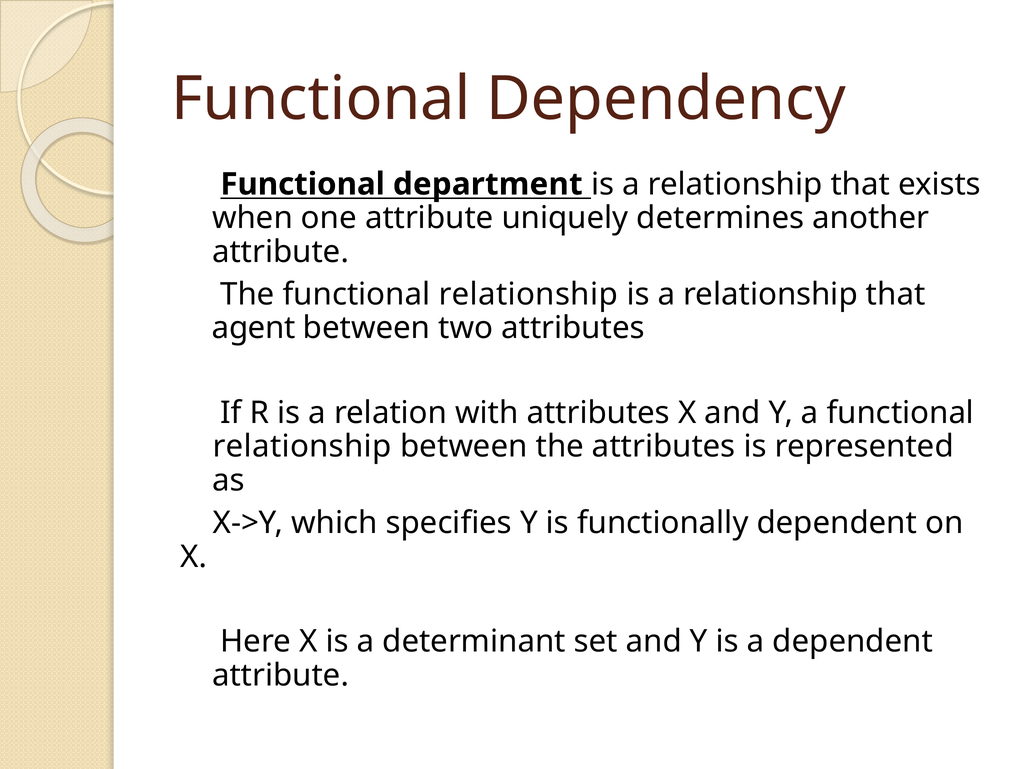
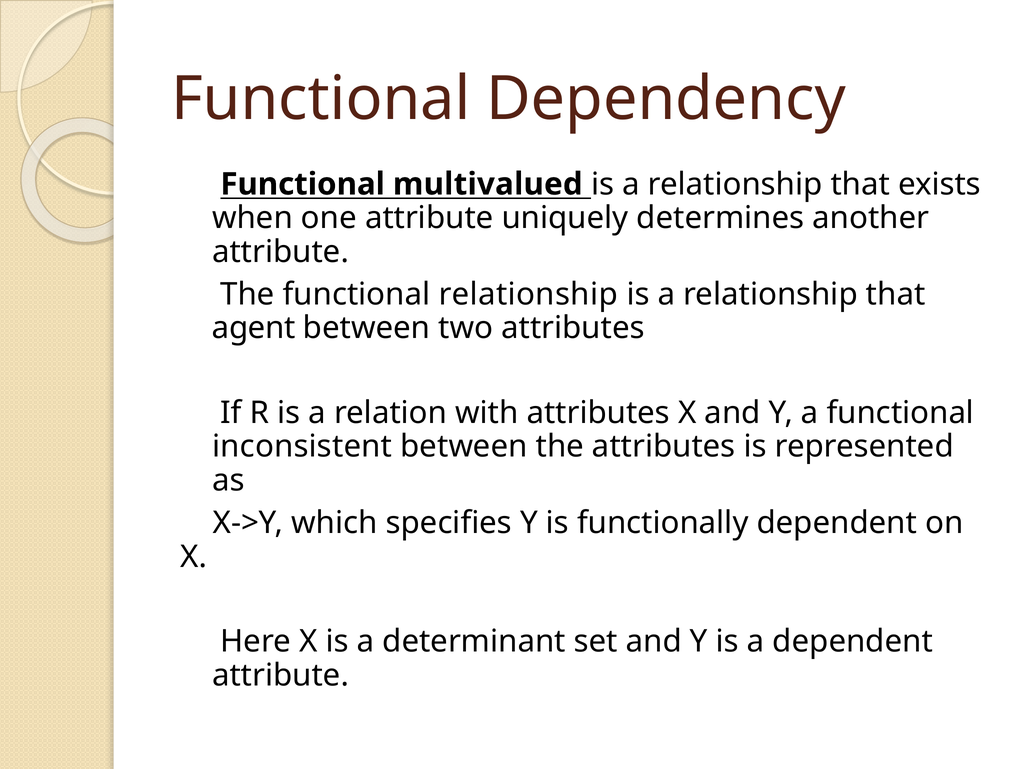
department: department -> multivalued
relationship at (302, 446): relationship -> inconsistent
